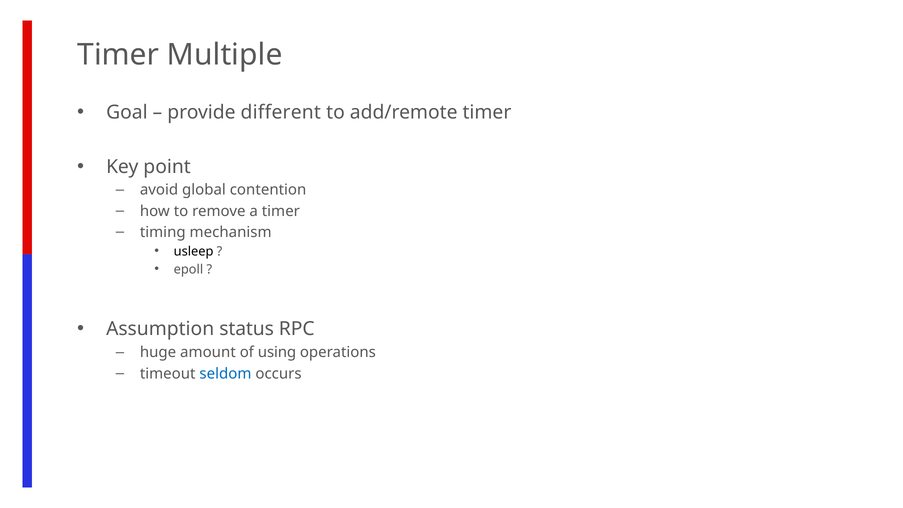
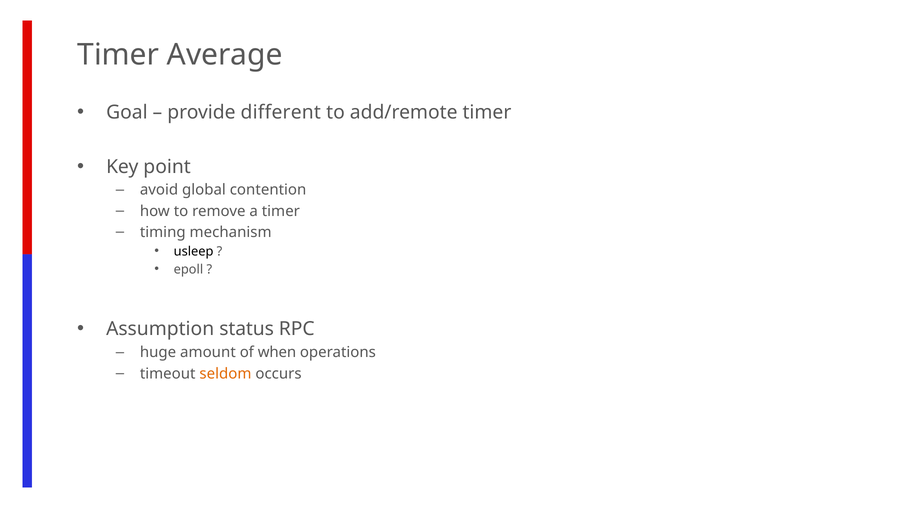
Multiple: Multiple -> Average
using: using -> when
seldom colour: blue -> orange
